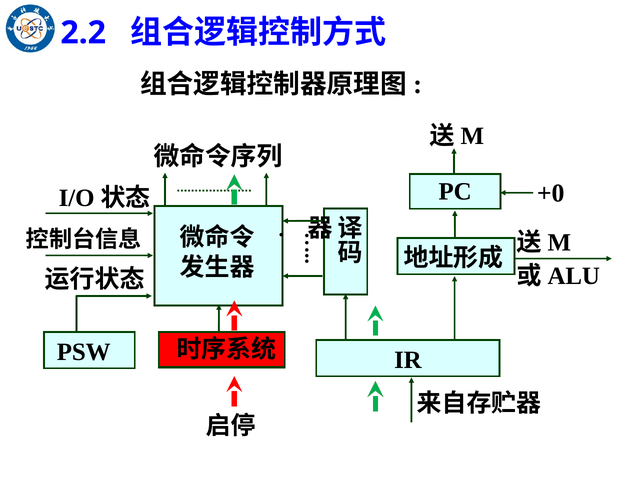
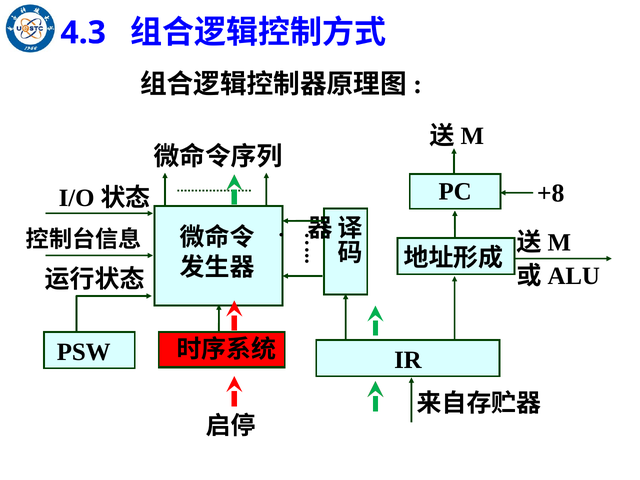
2.2: 2.2 -> 4.3
+0: +0 -> +8
